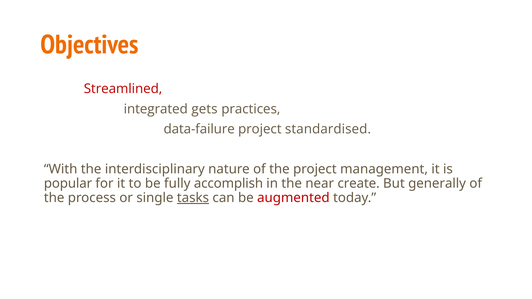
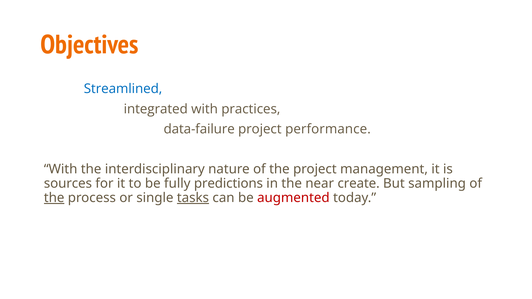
Streamlined colour: red -> blue
integrated gets: gets -> with
standardised: standardised -> performance
popular: popular -> sources
accomplish: accomplish -> predictions
generally: generally -> sampling
the at (54, 198) underline: none -> present
